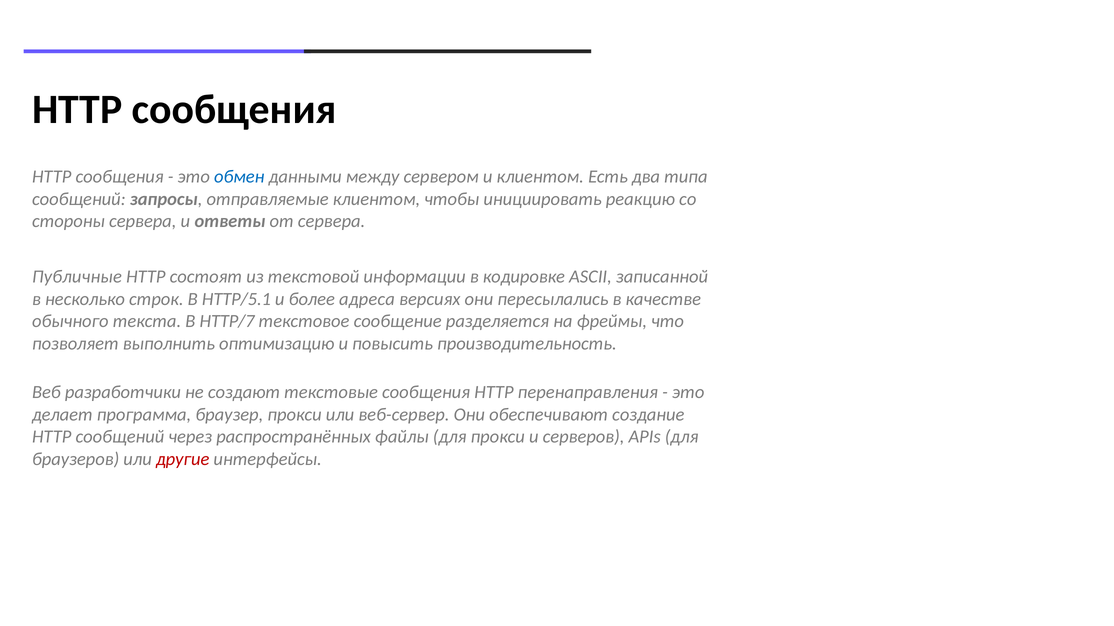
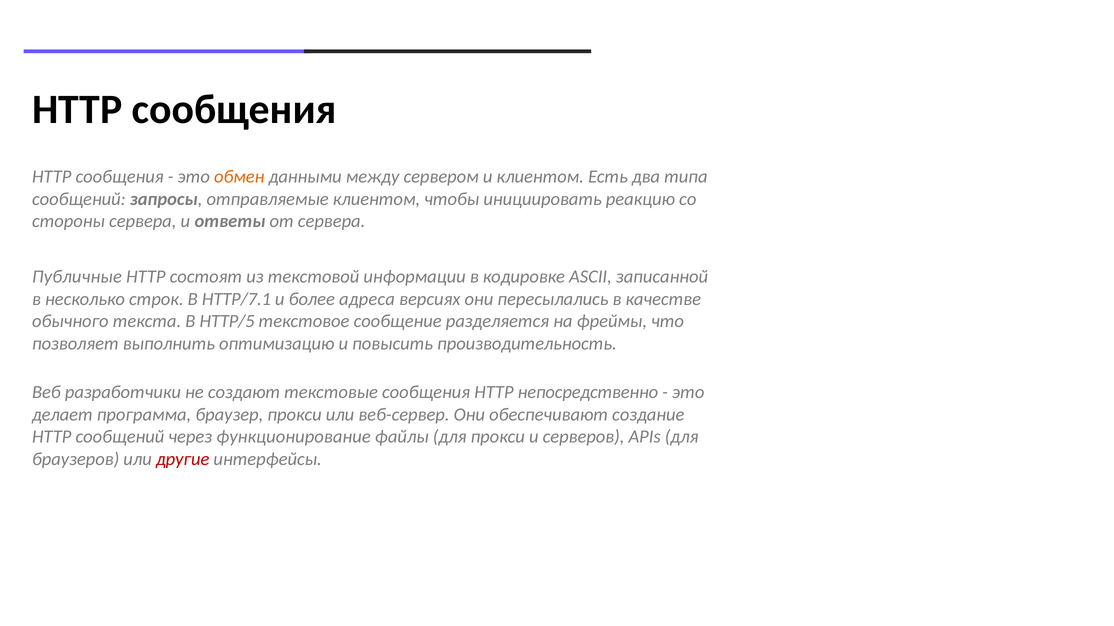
обмен colour: blue -> orange
HTTP/5.1: HTTP/5.1 -> HTTP/7.1
HTTP/7: HTTP/7 -> HTTP/5
перенаправления: перенаправления -> непосредственно
распространённых: распространённых -> функционирование
